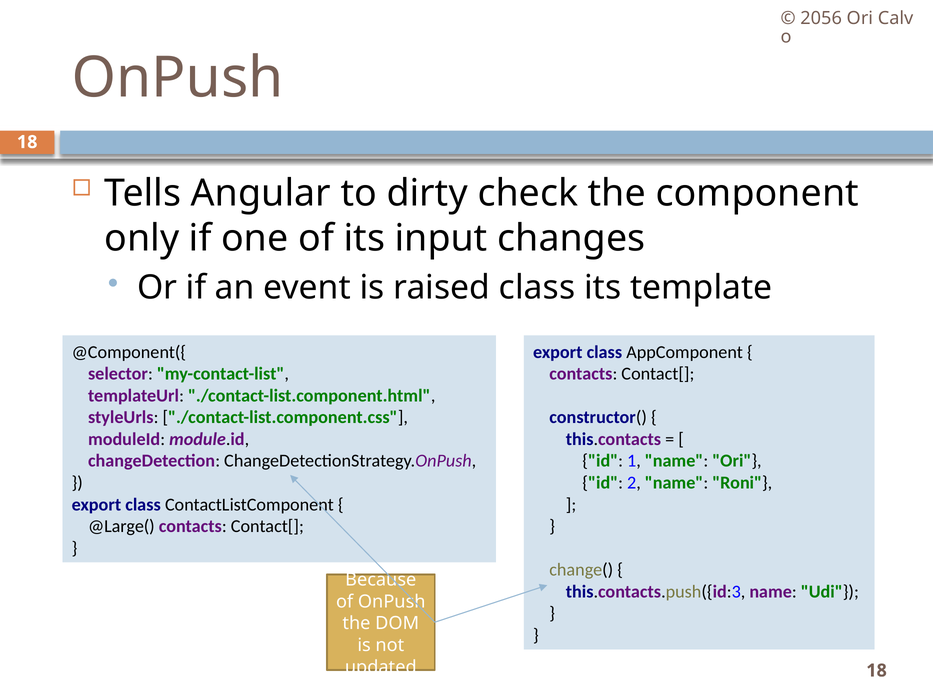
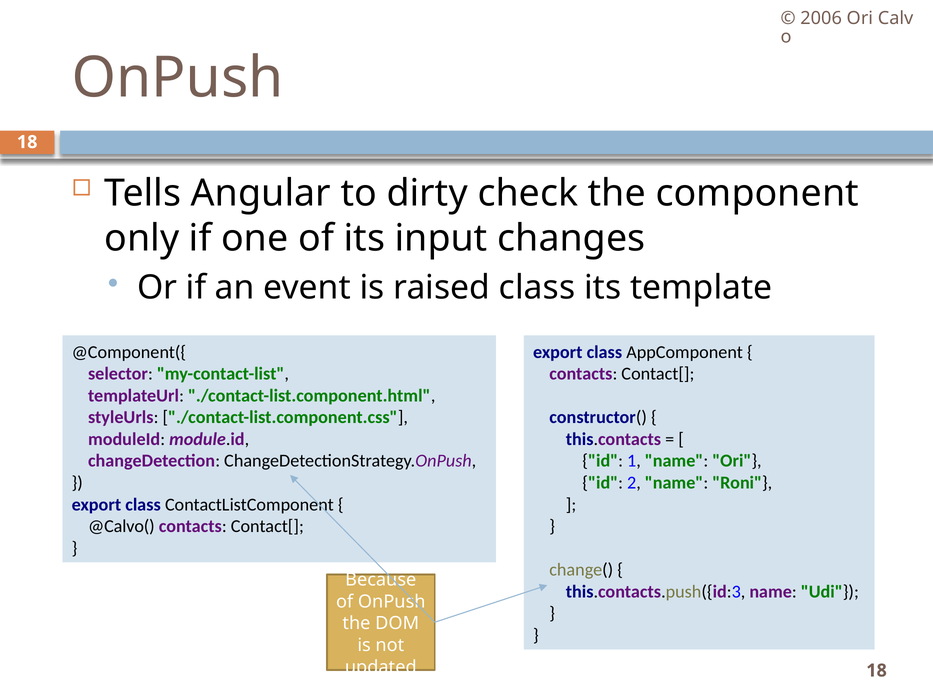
2056: 2056 -> 2006
@Large(: @Large( -> @Calvo(
